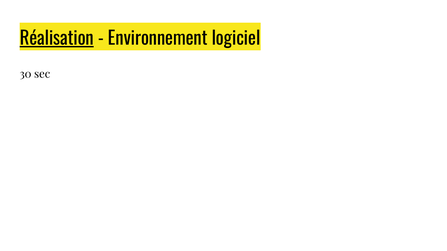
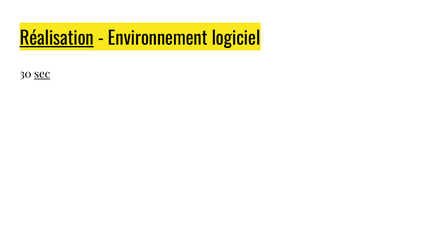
sec underline: none -> present
